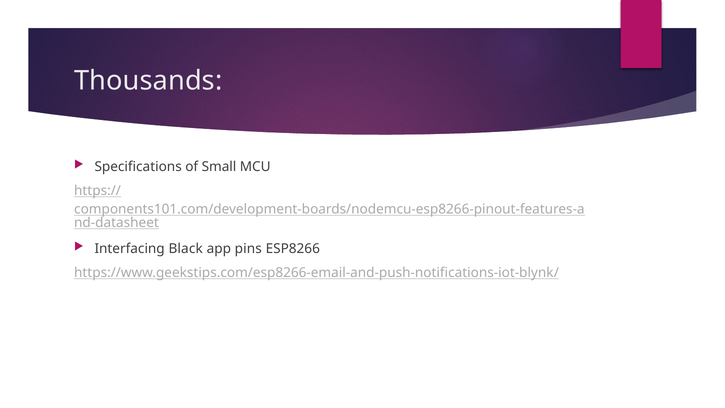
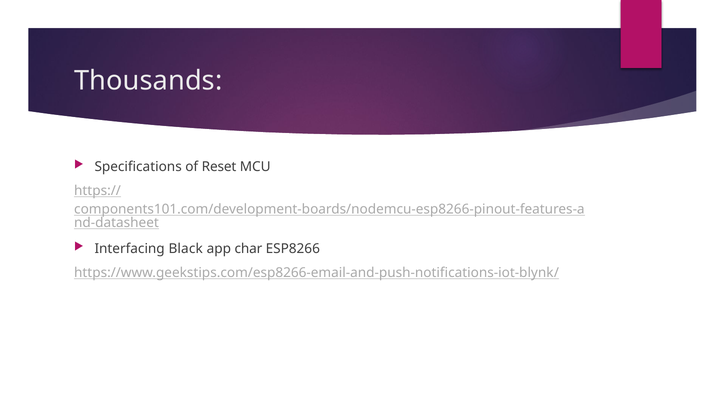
Small: Small -> Reset
pins: pins -> char
